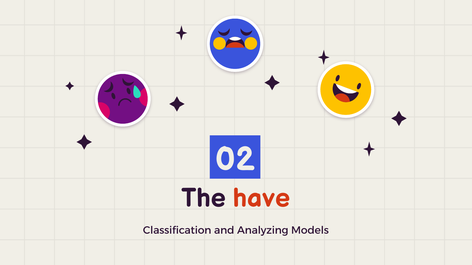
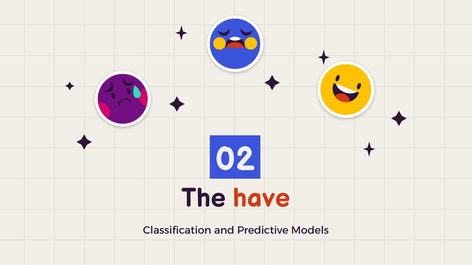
Analyzing: Analyzing -> Predictive
